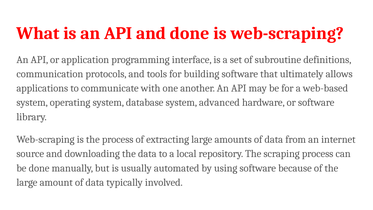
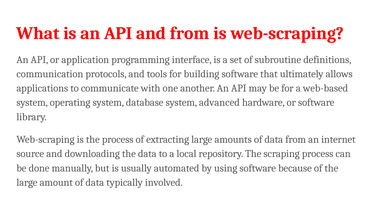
and done: done -> from
